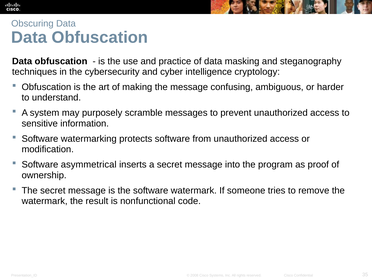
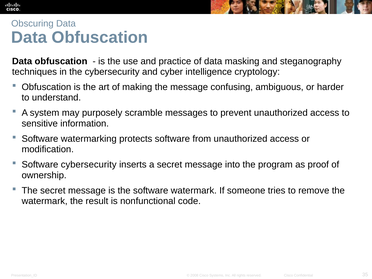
Software asymmetrical: asymmetrical -> cybersecurity
